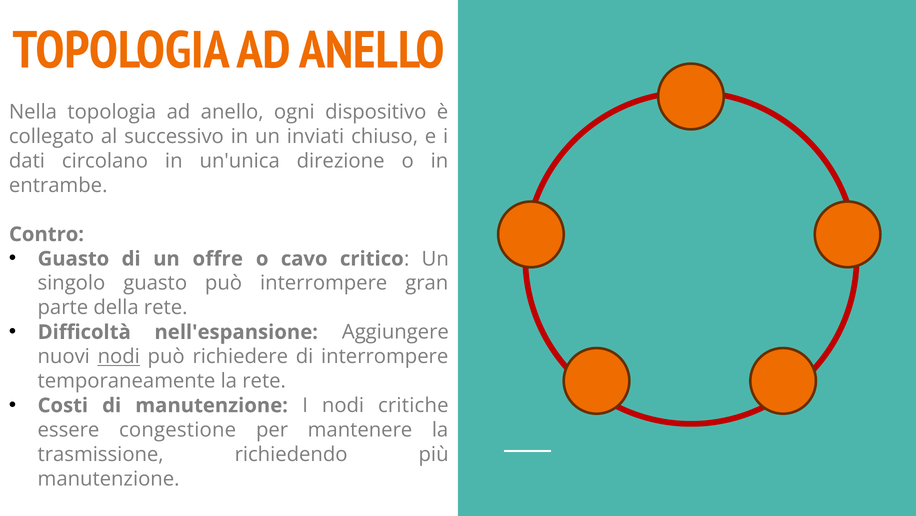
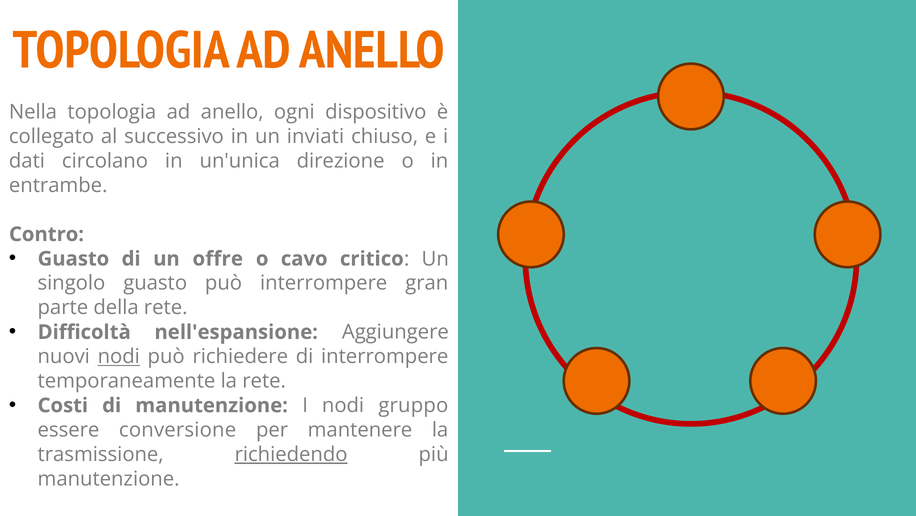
critiche: critiche -> gruppo
congestione: congestione -> conversione
richiedendo underline: none -> present
